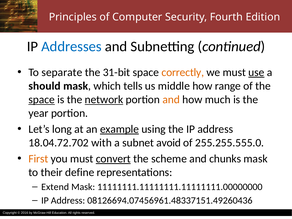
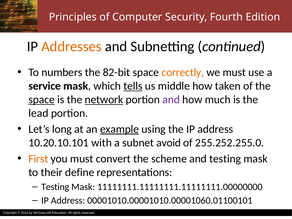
Addresses colour: blue -> orange
separate: separate -> numbers
31-bit: 31-bit -> 82-bit
use underline: present -> none
should: should -> service
tells underline: none -> present
range: range -> taken
and at (171, 100) colour: orange -> purple
year: year -> lead
18.04.72.702: 18.04.72.702 -> 10.20.10.101
255.255.555.0: 255.255.555.0 -> 255.252.255.0
convert underline: present -> none
and chunks: chunks -> testing
Extend at (55, 187): Extend -> Testing
08126694.07456961.48337151.49260436: 08126694.07456961.48337151.49260436 -> 00001010.00001010.00001060.01100101
